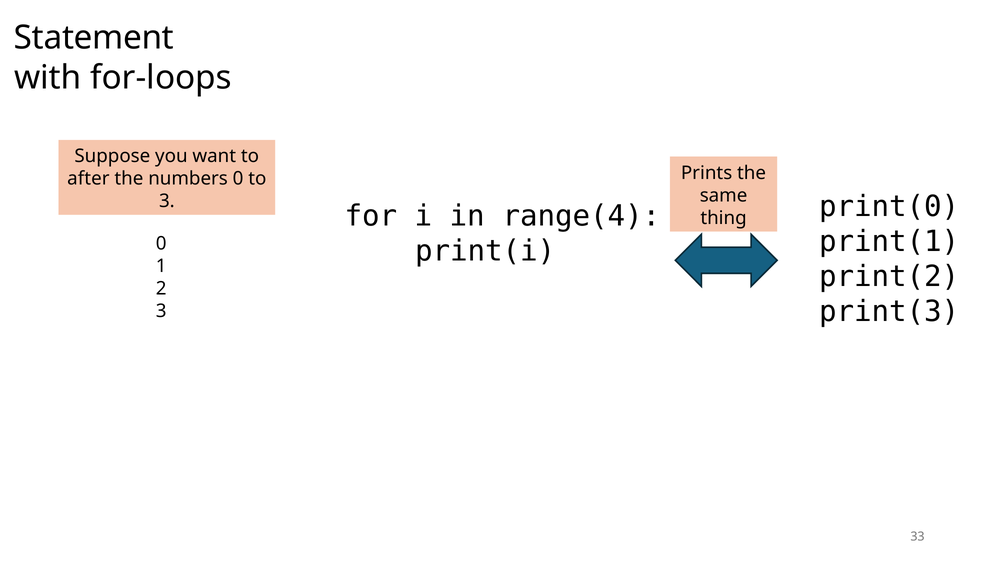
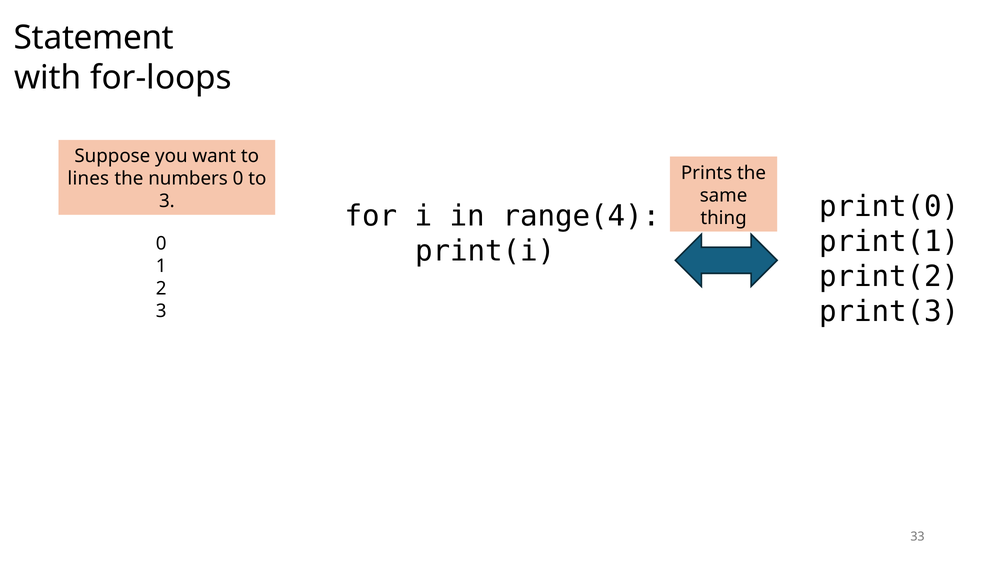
after: after -> lines
